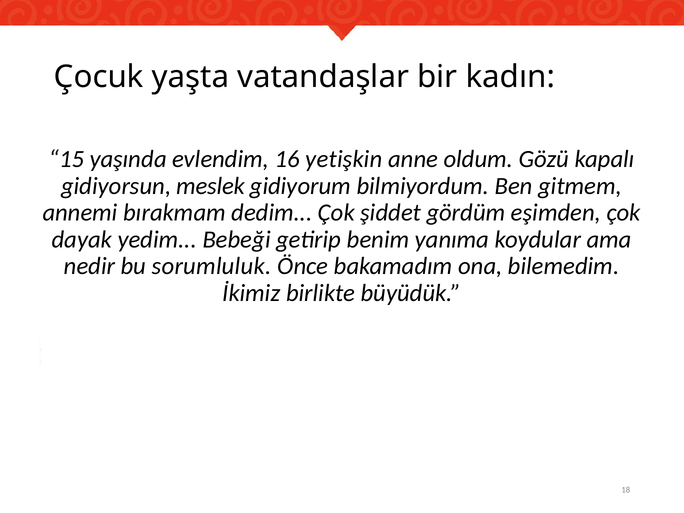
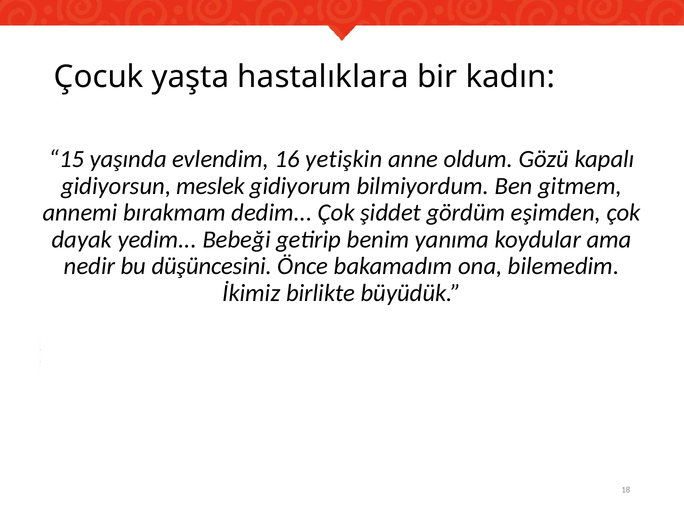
vatandaşlar: vatandaşlar -> hastalıklara
sorumluluk: sorumluluk -> düşüncesini
